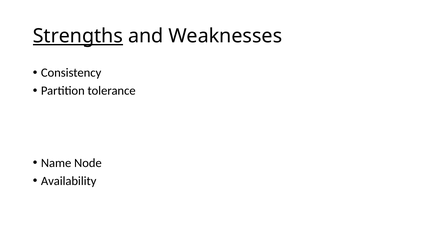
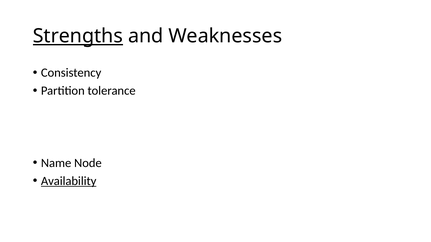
Availability underline: none -> present
